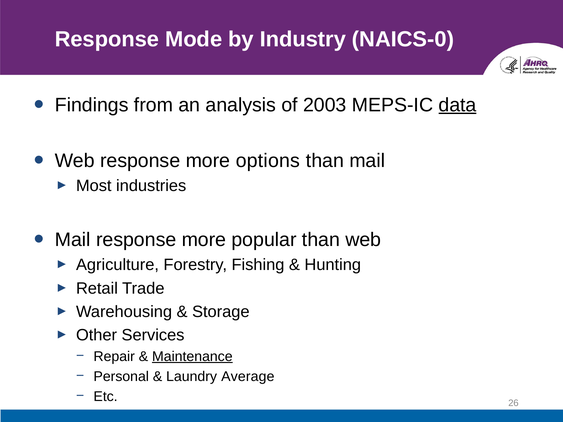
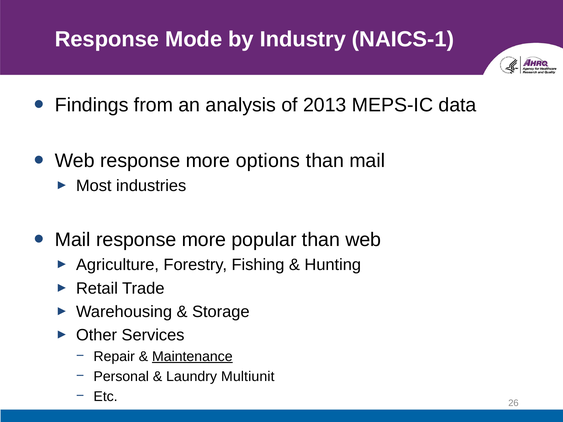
NAICS-0: NAICS-0 -> NAICS-1
2003: 2003 -> 2013
data underline: present -> none
Average: Average -> Multiunit
